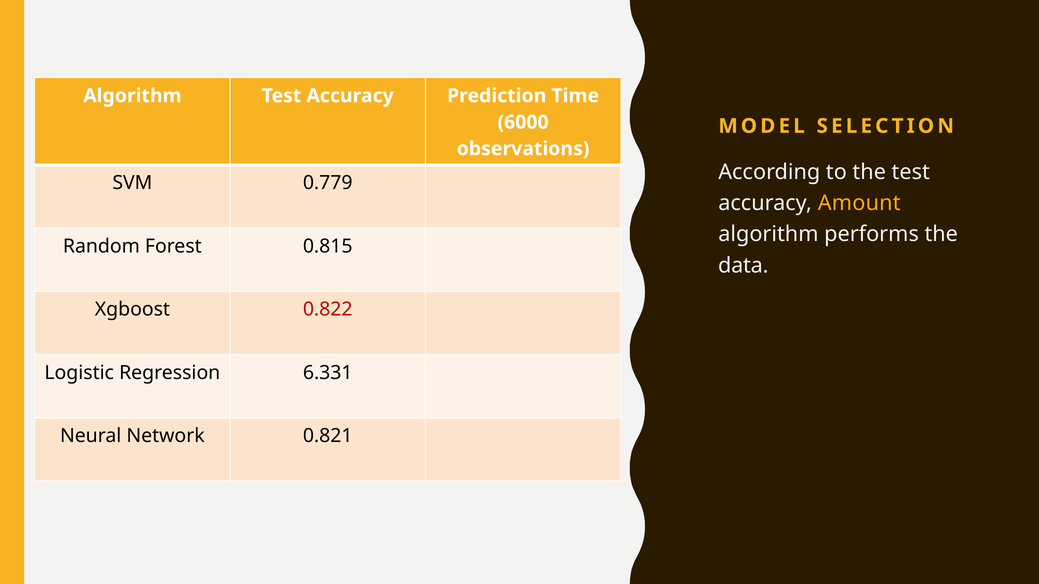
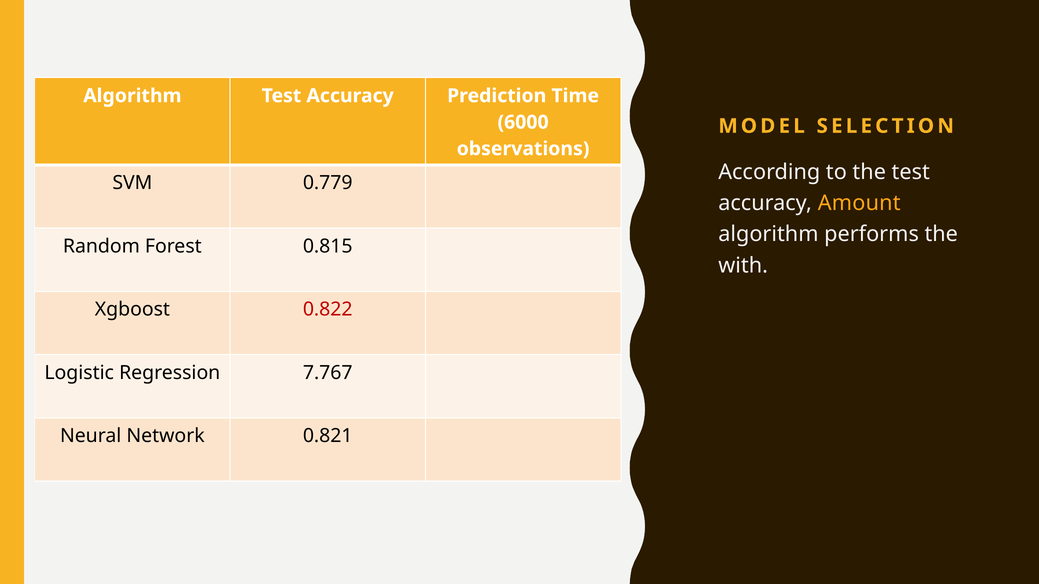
data: data -> with
6.331: 6.331 -> 7.767
